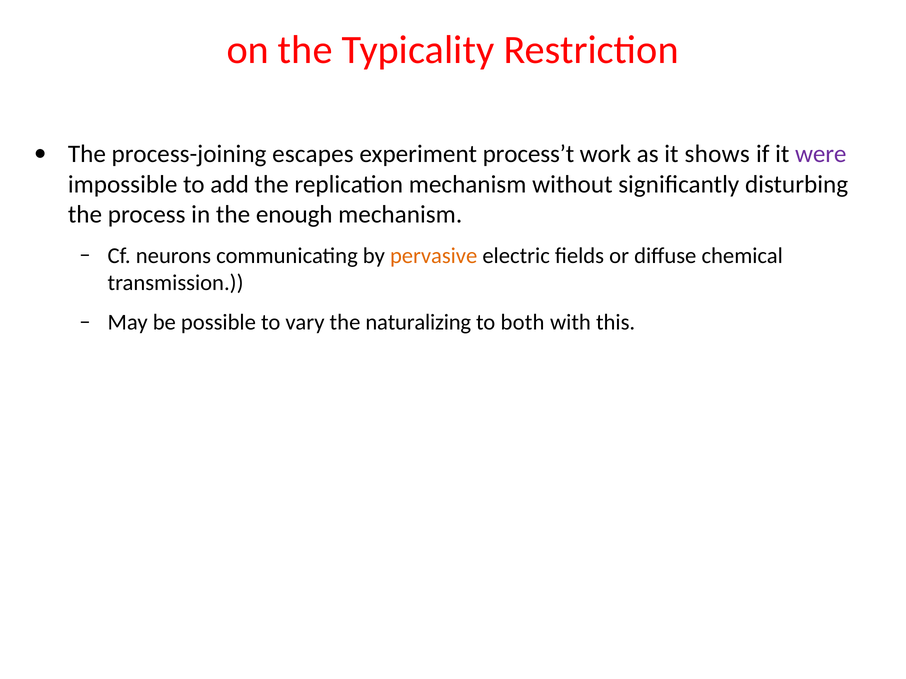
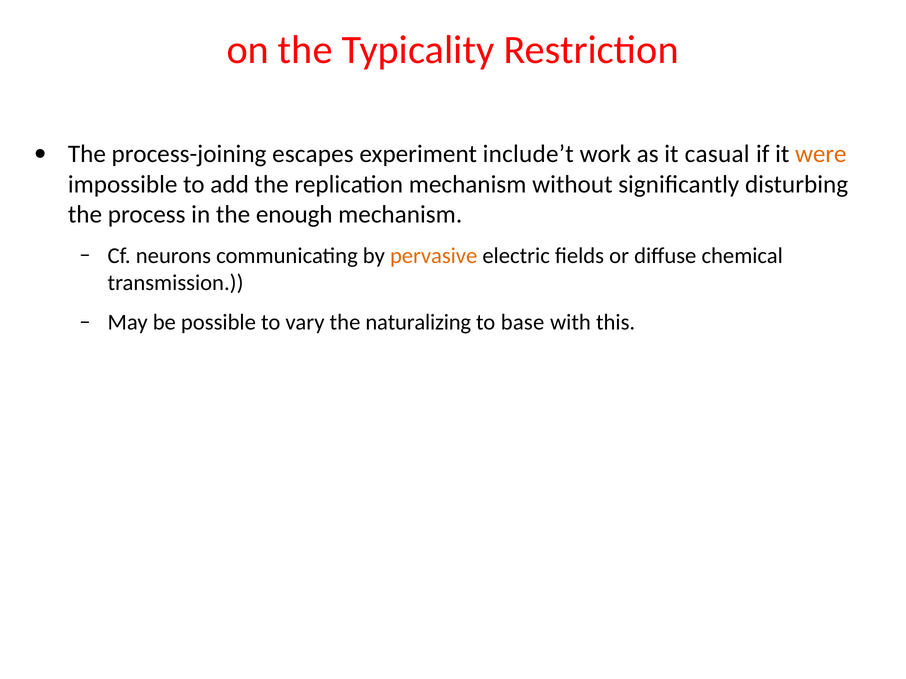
process’t: process’t -> include’t
shows: shows -> casual
were colour: purple -> orange
both: both -> base
